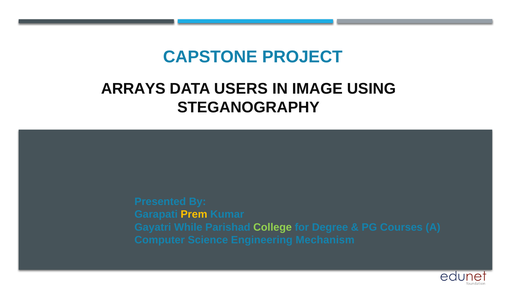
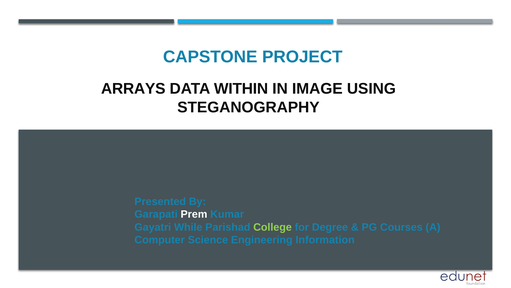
USERS: USERS -> WITHIN
Prem colour: yellow -> white
Mechanism: Mechanism -> Information
